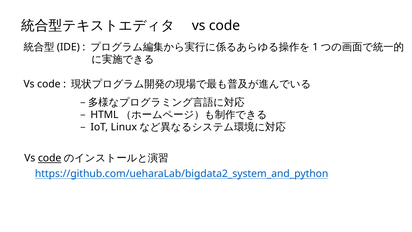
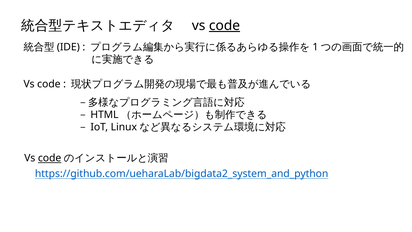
code at (225, 26) underline: none -> present
